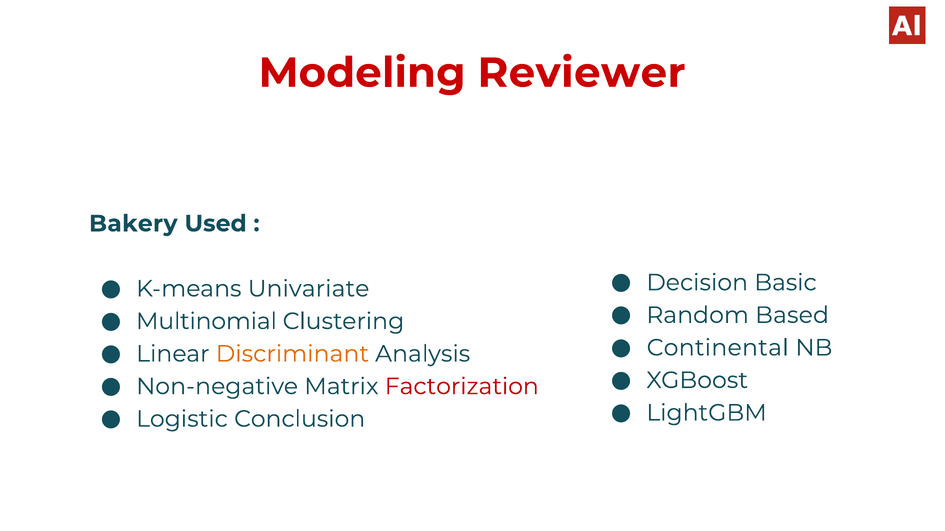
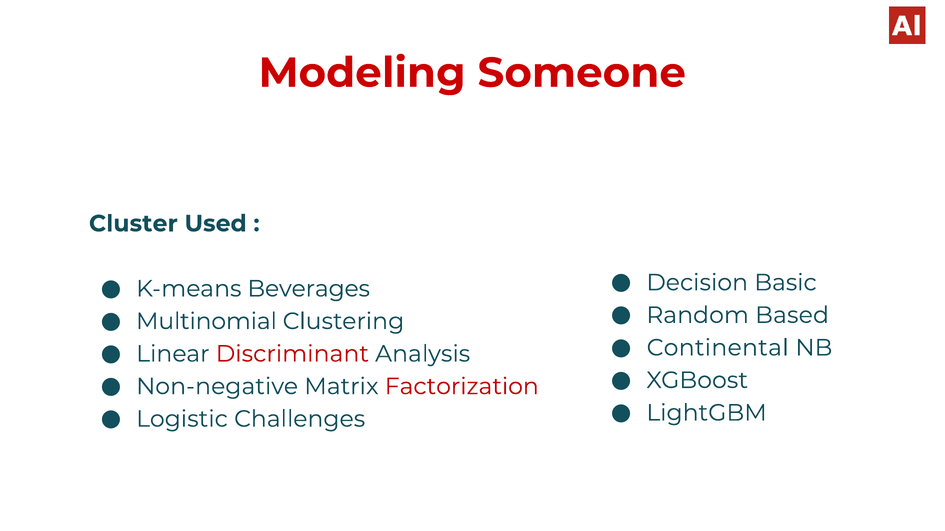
Reviewer: Reviewer -> Someone
Bakery: Bakery -> Cluster
Univariate: Univariate -> Beverages
Discriminant colour: orange -> red
Conclusion: Conclusion -> Challenges
